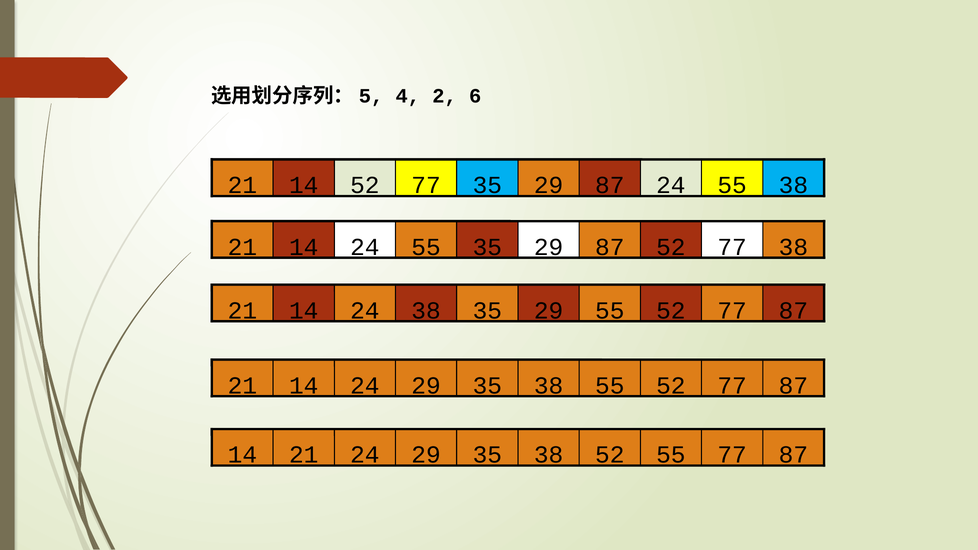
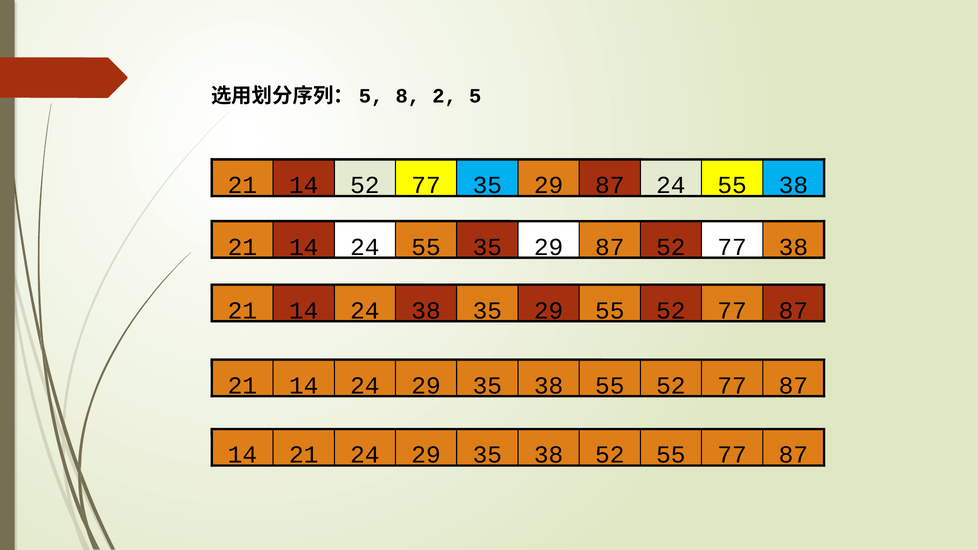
4: 4 -> 8
6: 6 -> 5
